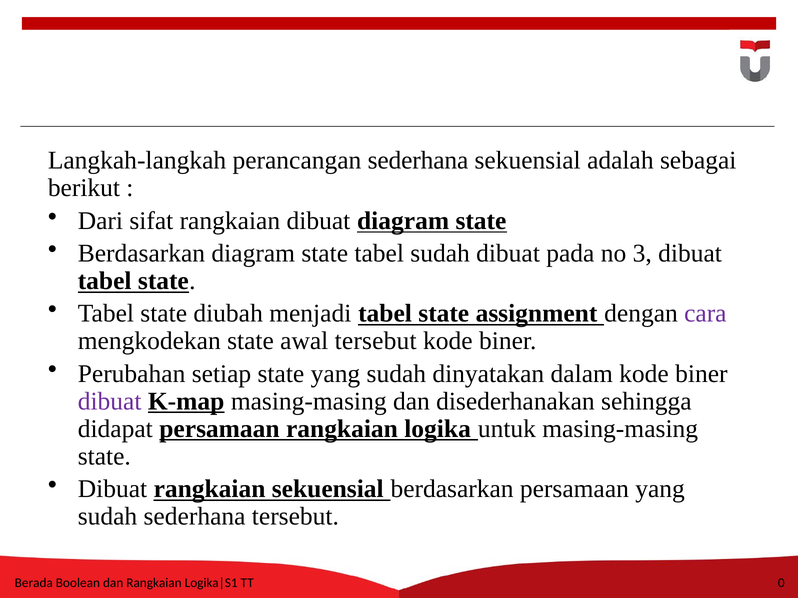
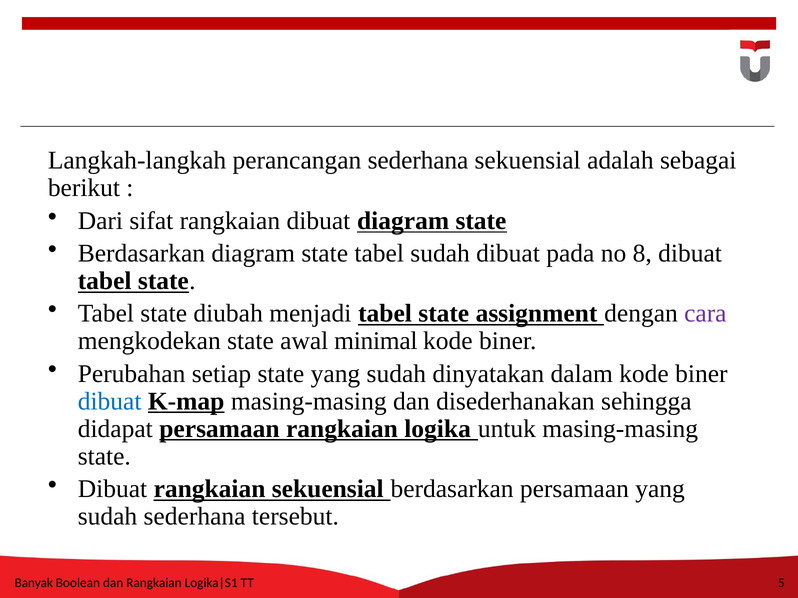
3: 3 -> 8
awal tersebut: tersebut -> minimal
dibuat at (110, 401) colour: purple -> blue
Berada: Berada -> Banyak
0: 0 -> 5
